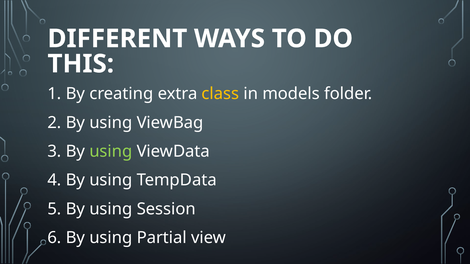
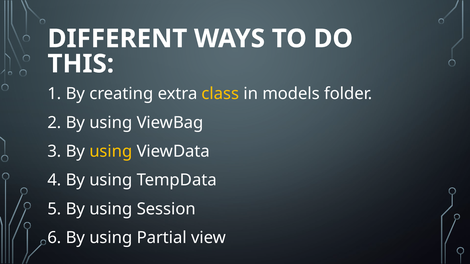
using at (111, 152) colour: light green -> yellow
